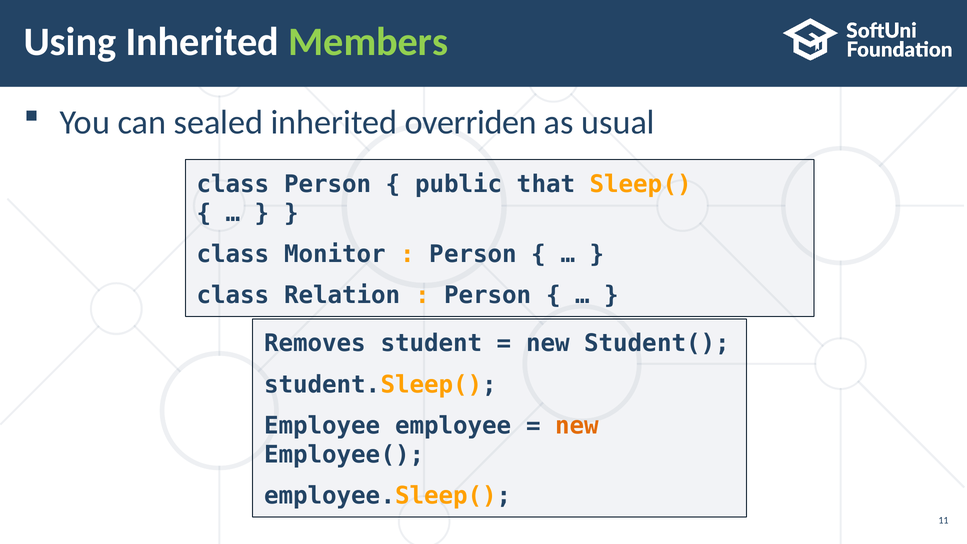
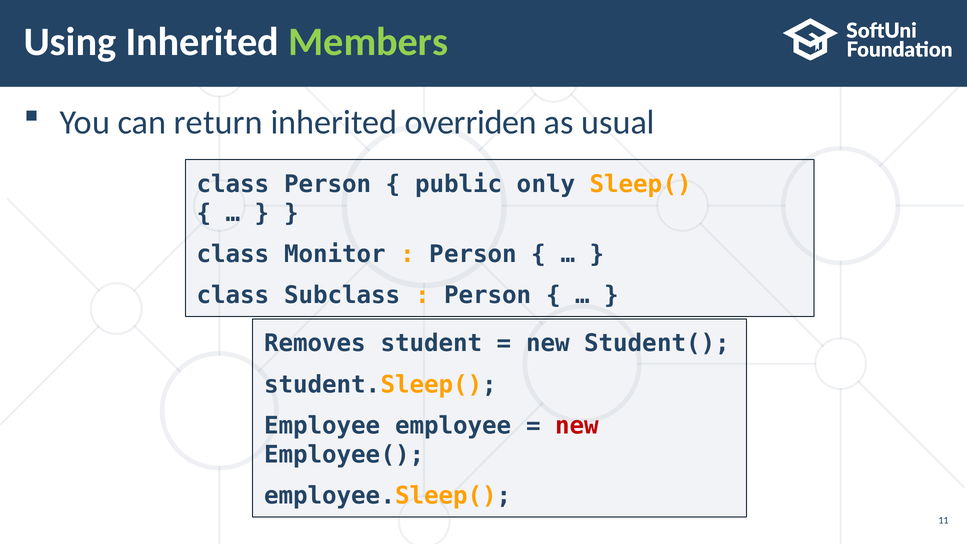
sealed: sealed -> return
that: that -> only
Relation: Relation -> Subclass
new at (577, 426) colour: orange -> red
